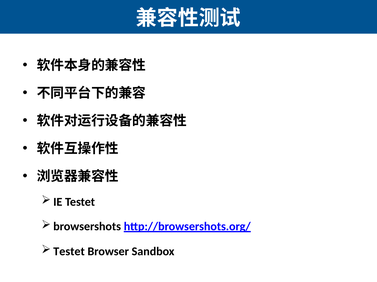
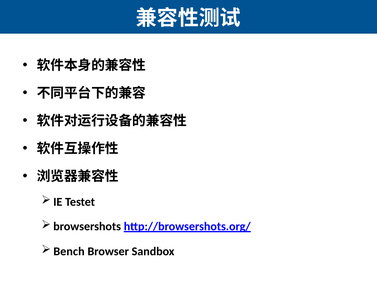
Testet at (69, 252): Testet -> Bench
